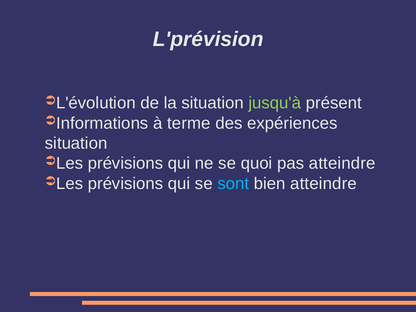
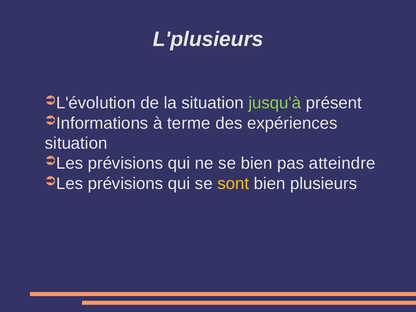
L'prévision: L'prévision -> L'plusieurs
se quoi: quoi -> bien
sont colour: light blue -> yellow
bien atteindre: atteindre -> plusieurs
